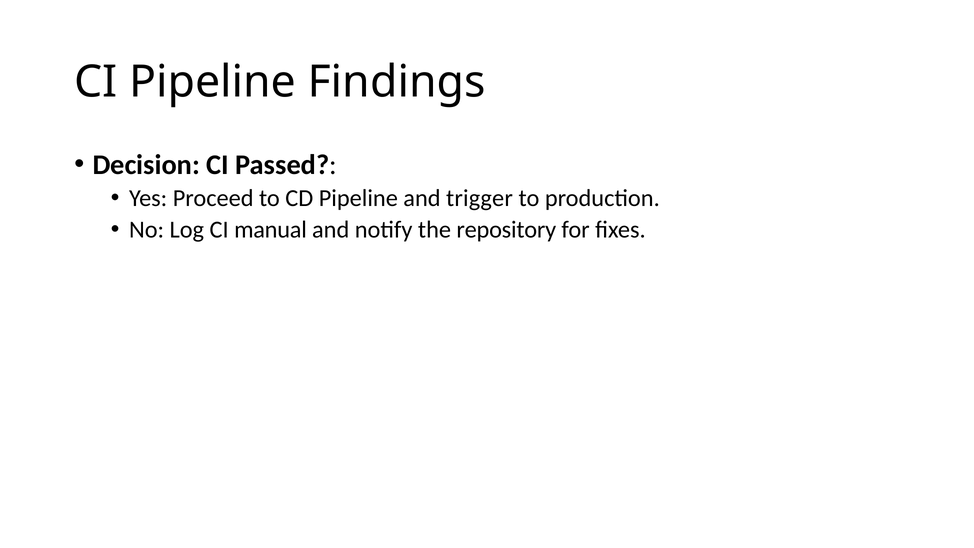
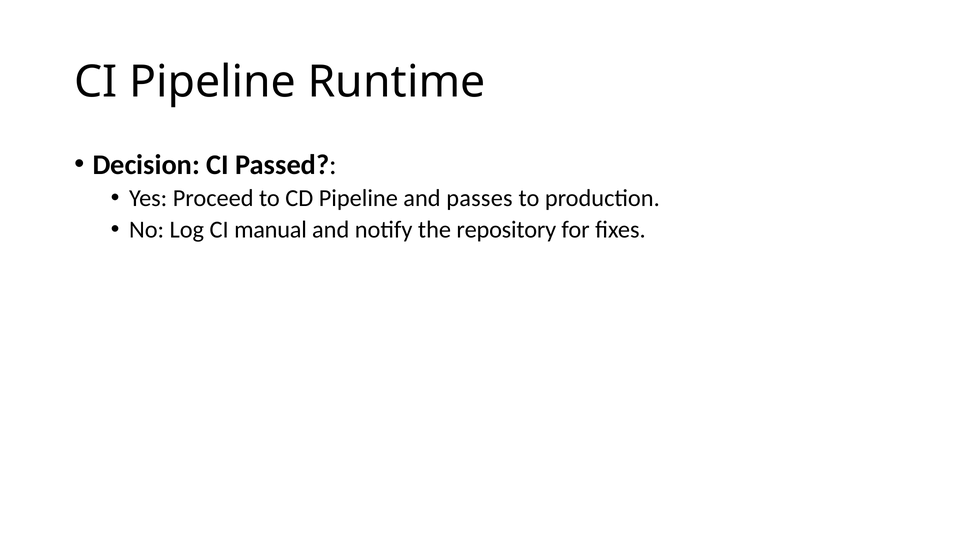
Findings: Findings -> Runtime
trigger: trigger -> passes
